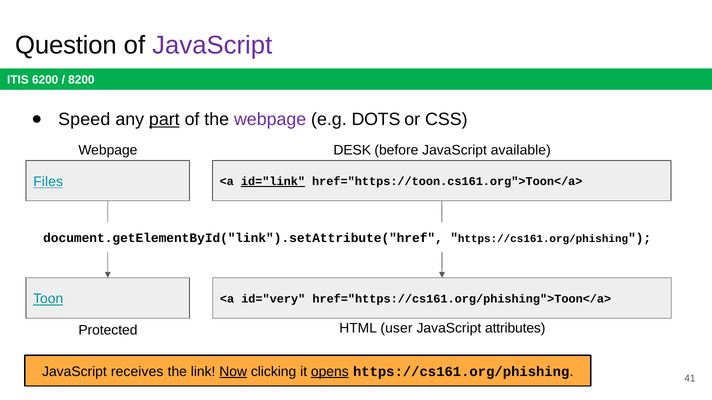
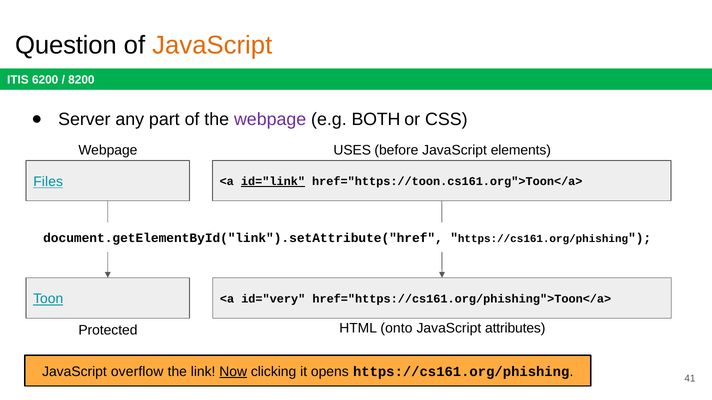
JavaScript at (212, 45) colour: purple -> orange
Speed: Speed -> Server
part underline: present -> none
DOTS: DOTS -> BOTH
DESK: DESK -> USES
available: available -> elements
user: user -> onto
receives: receives -> overflow
opens underline: present -> none
